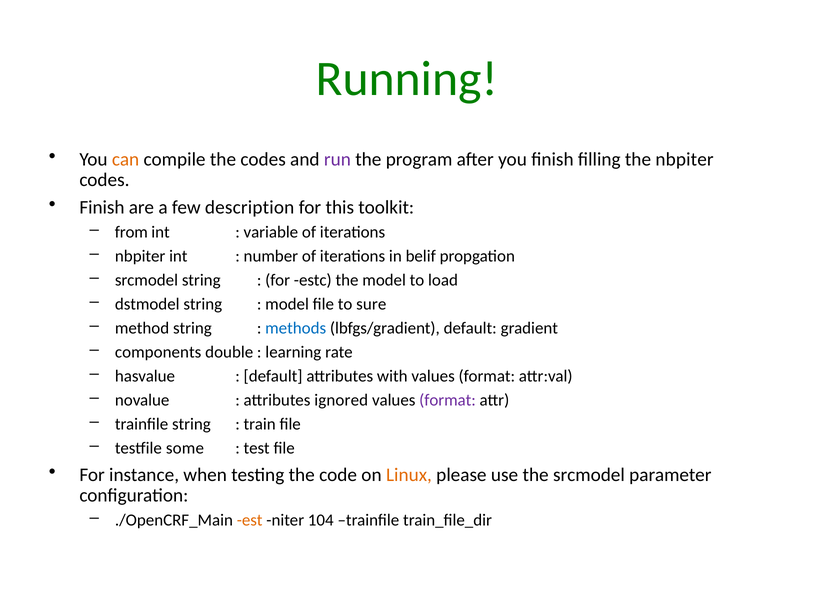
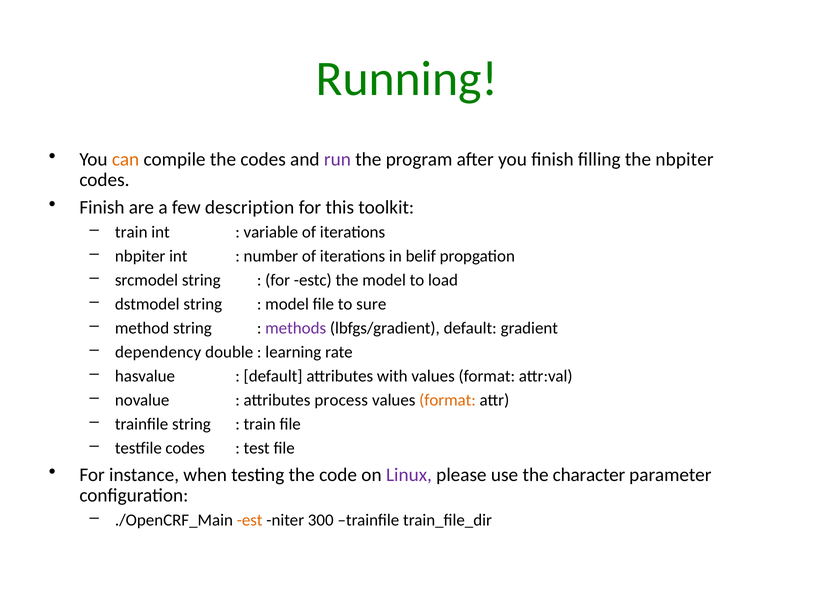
from at (131, 232): from -> train
methods colour: blue -> purple
components: components -> dependency
ignored: ignored -> process
format at (448, 401) colour: purple -> orange
testfile some: some -> codes
Linux colour: orange -> purple
the srcmodel: srcmodel -> character
104: 104 -> 300
